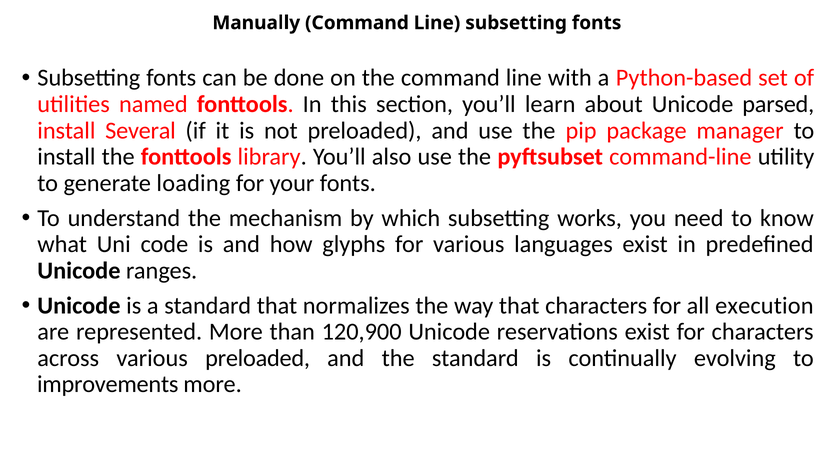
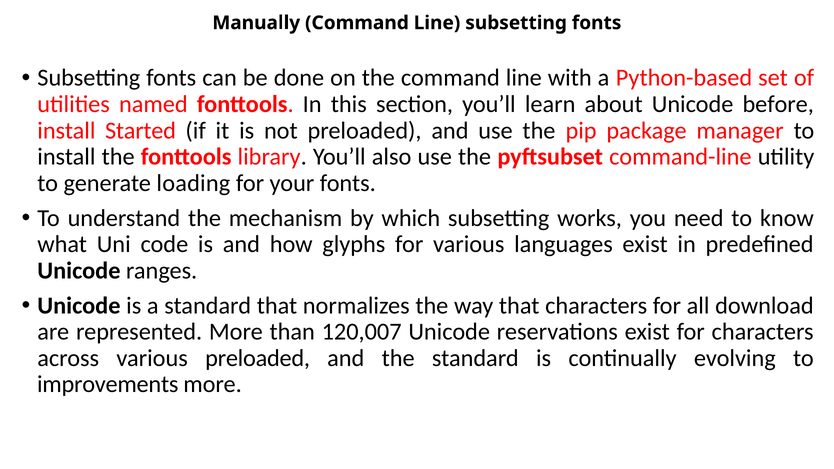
parsed: parsed -> before
Several: Several -> Started
execution: execution -> download
120,900: 120,900 -> 120,007
